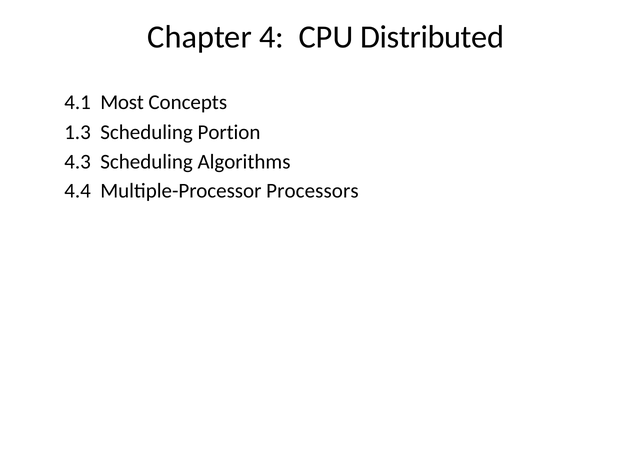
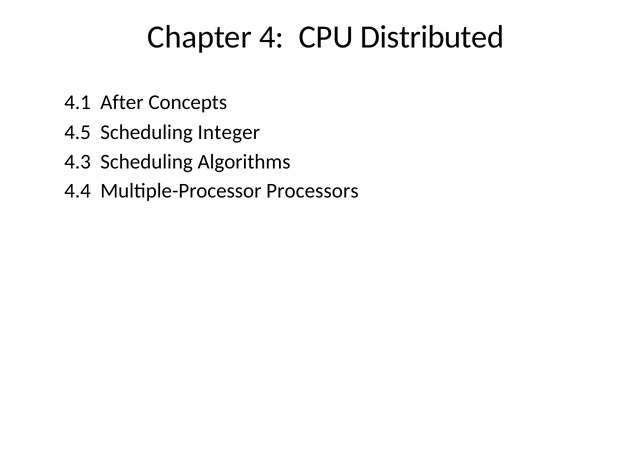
Most: Most -> After
1.3: 1.3 -> 4.5
Portion: Portion -> Integer
